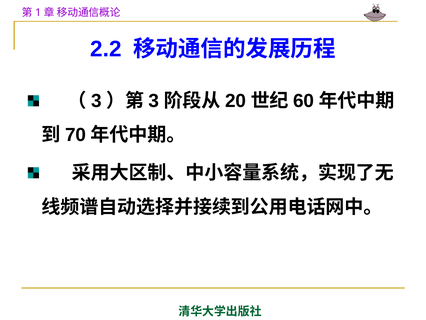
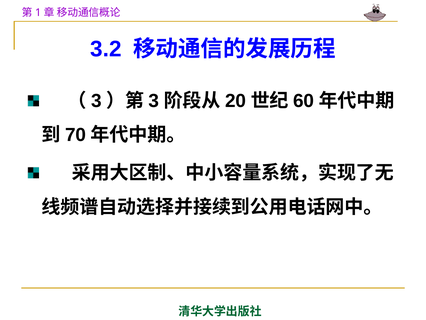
2.2: 2.2 -> 3.2
